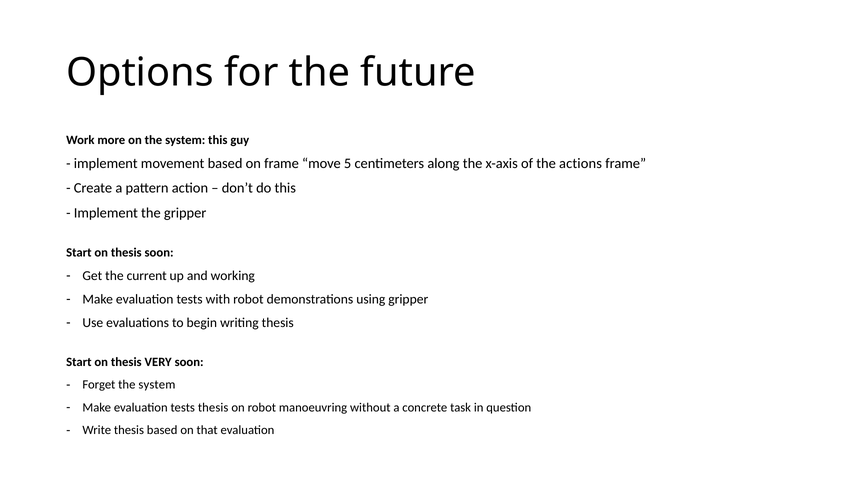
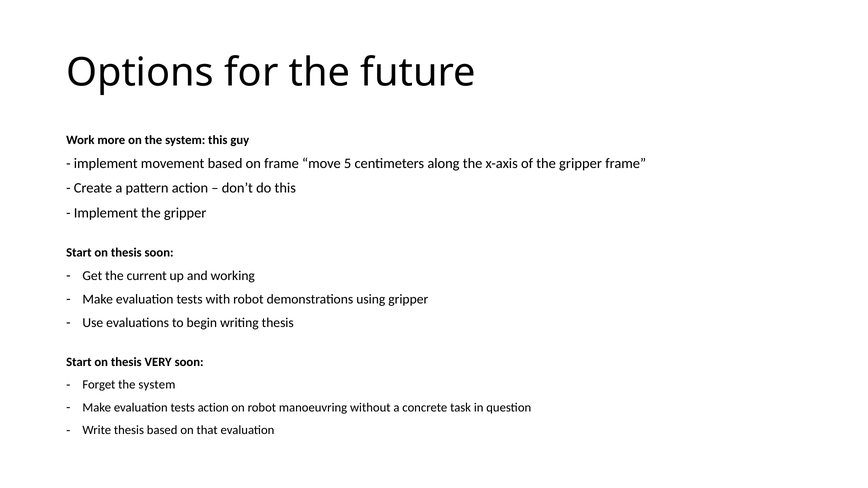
of the actions: actions -> gripper
tests thesis: thesis -> action
